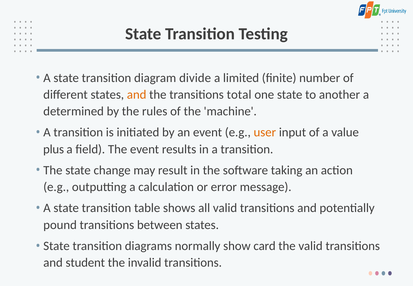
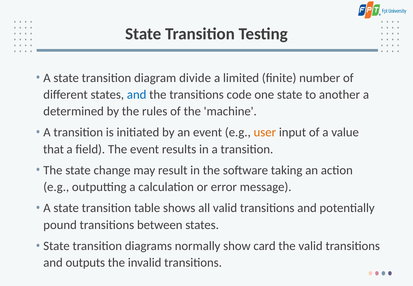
and at (137, 95) colour: orange -> blue
total: total -> code
plus: plus -> that
student: student -> outputs
